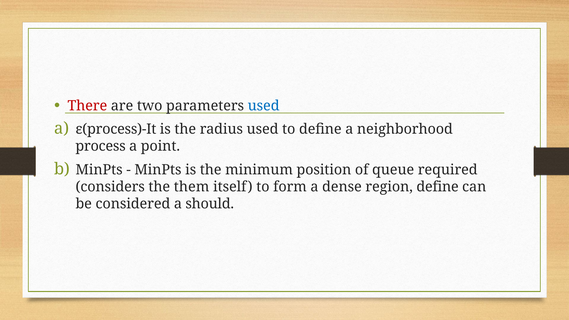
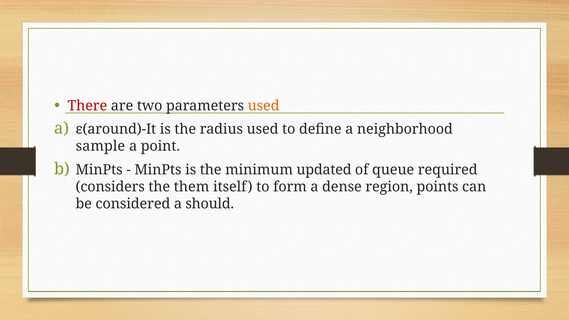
used at (264, 106) colour: blue -> orange
ε(process)-It: ε(process)-It -> ε(around)-It
process: process -> sample
position: position -> updated
region define: define -> points
